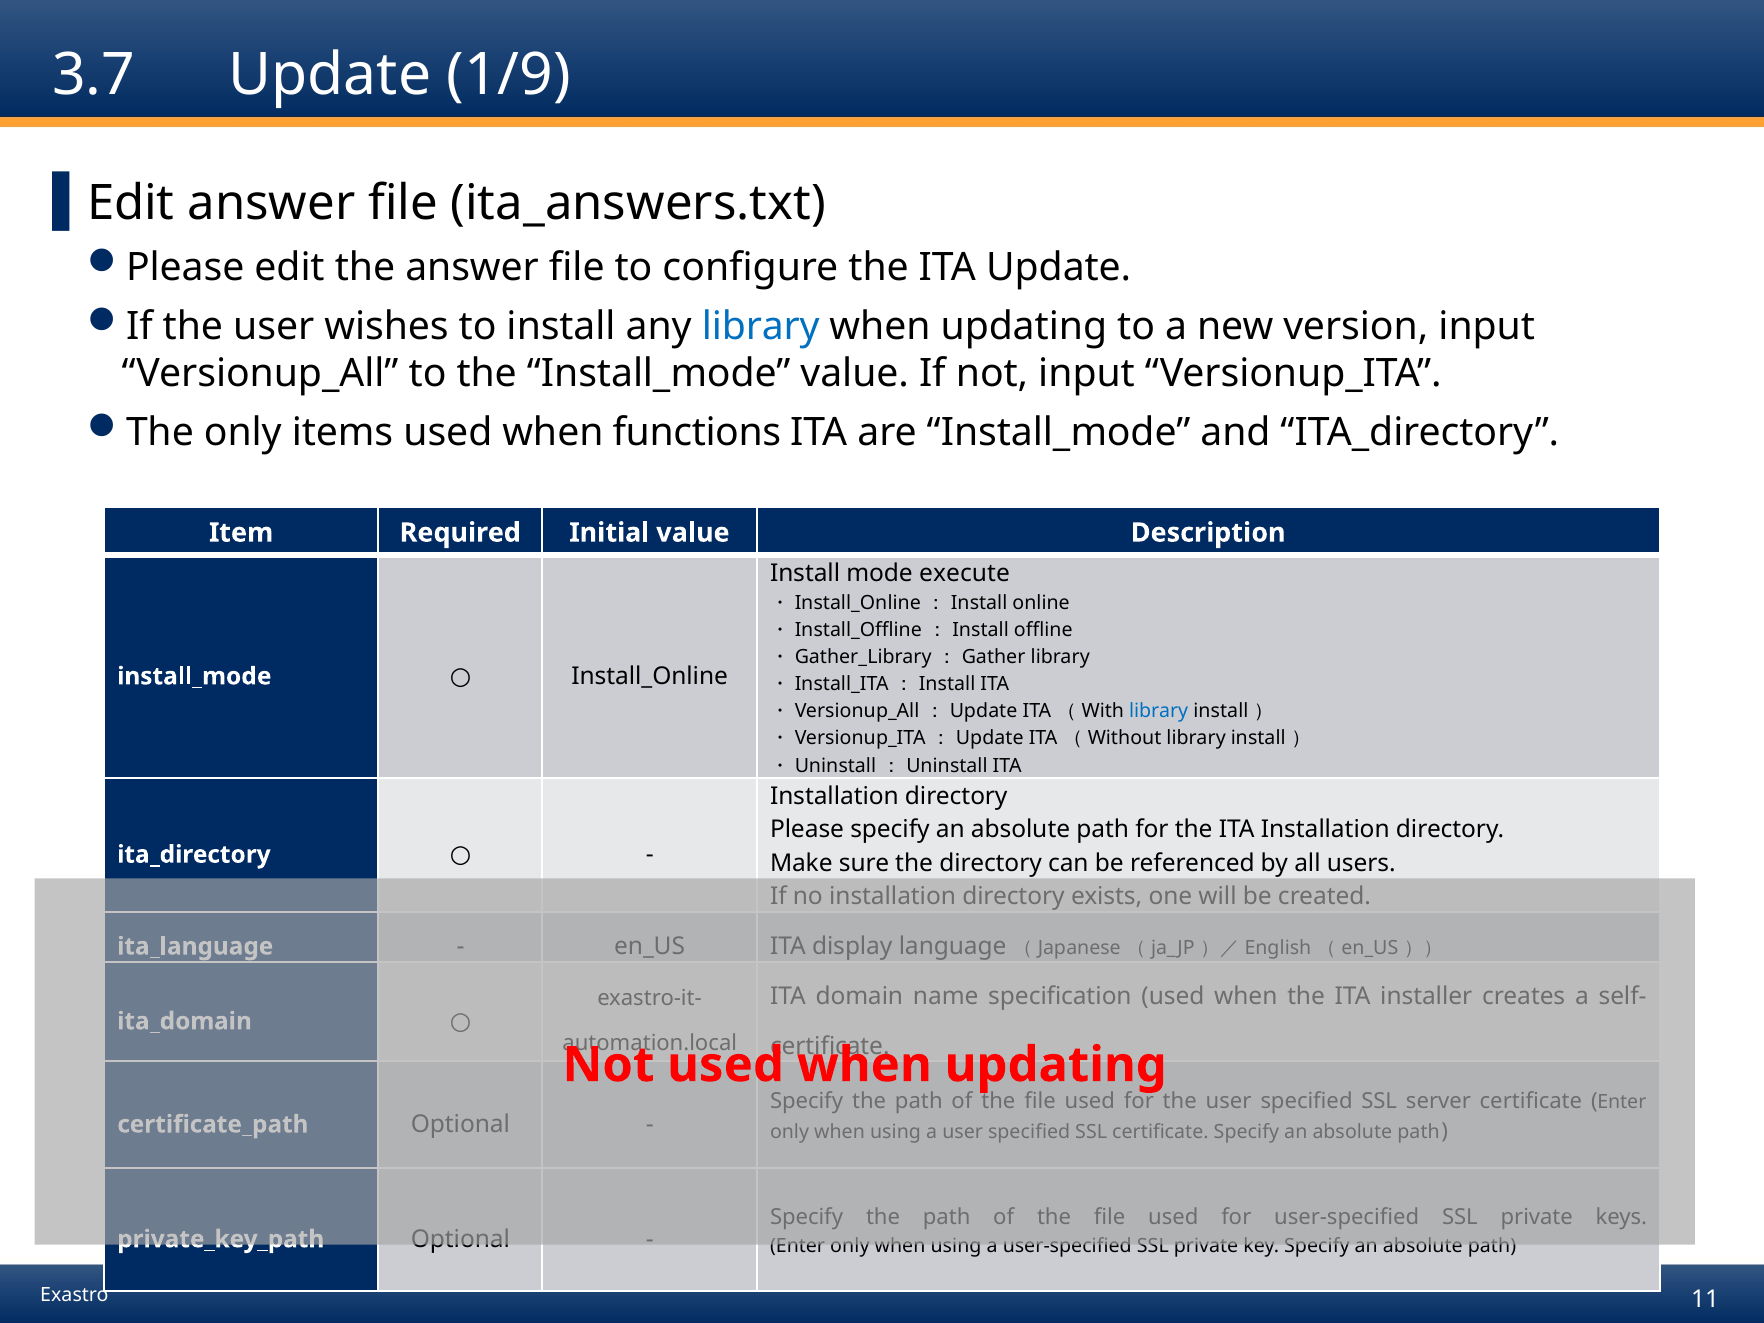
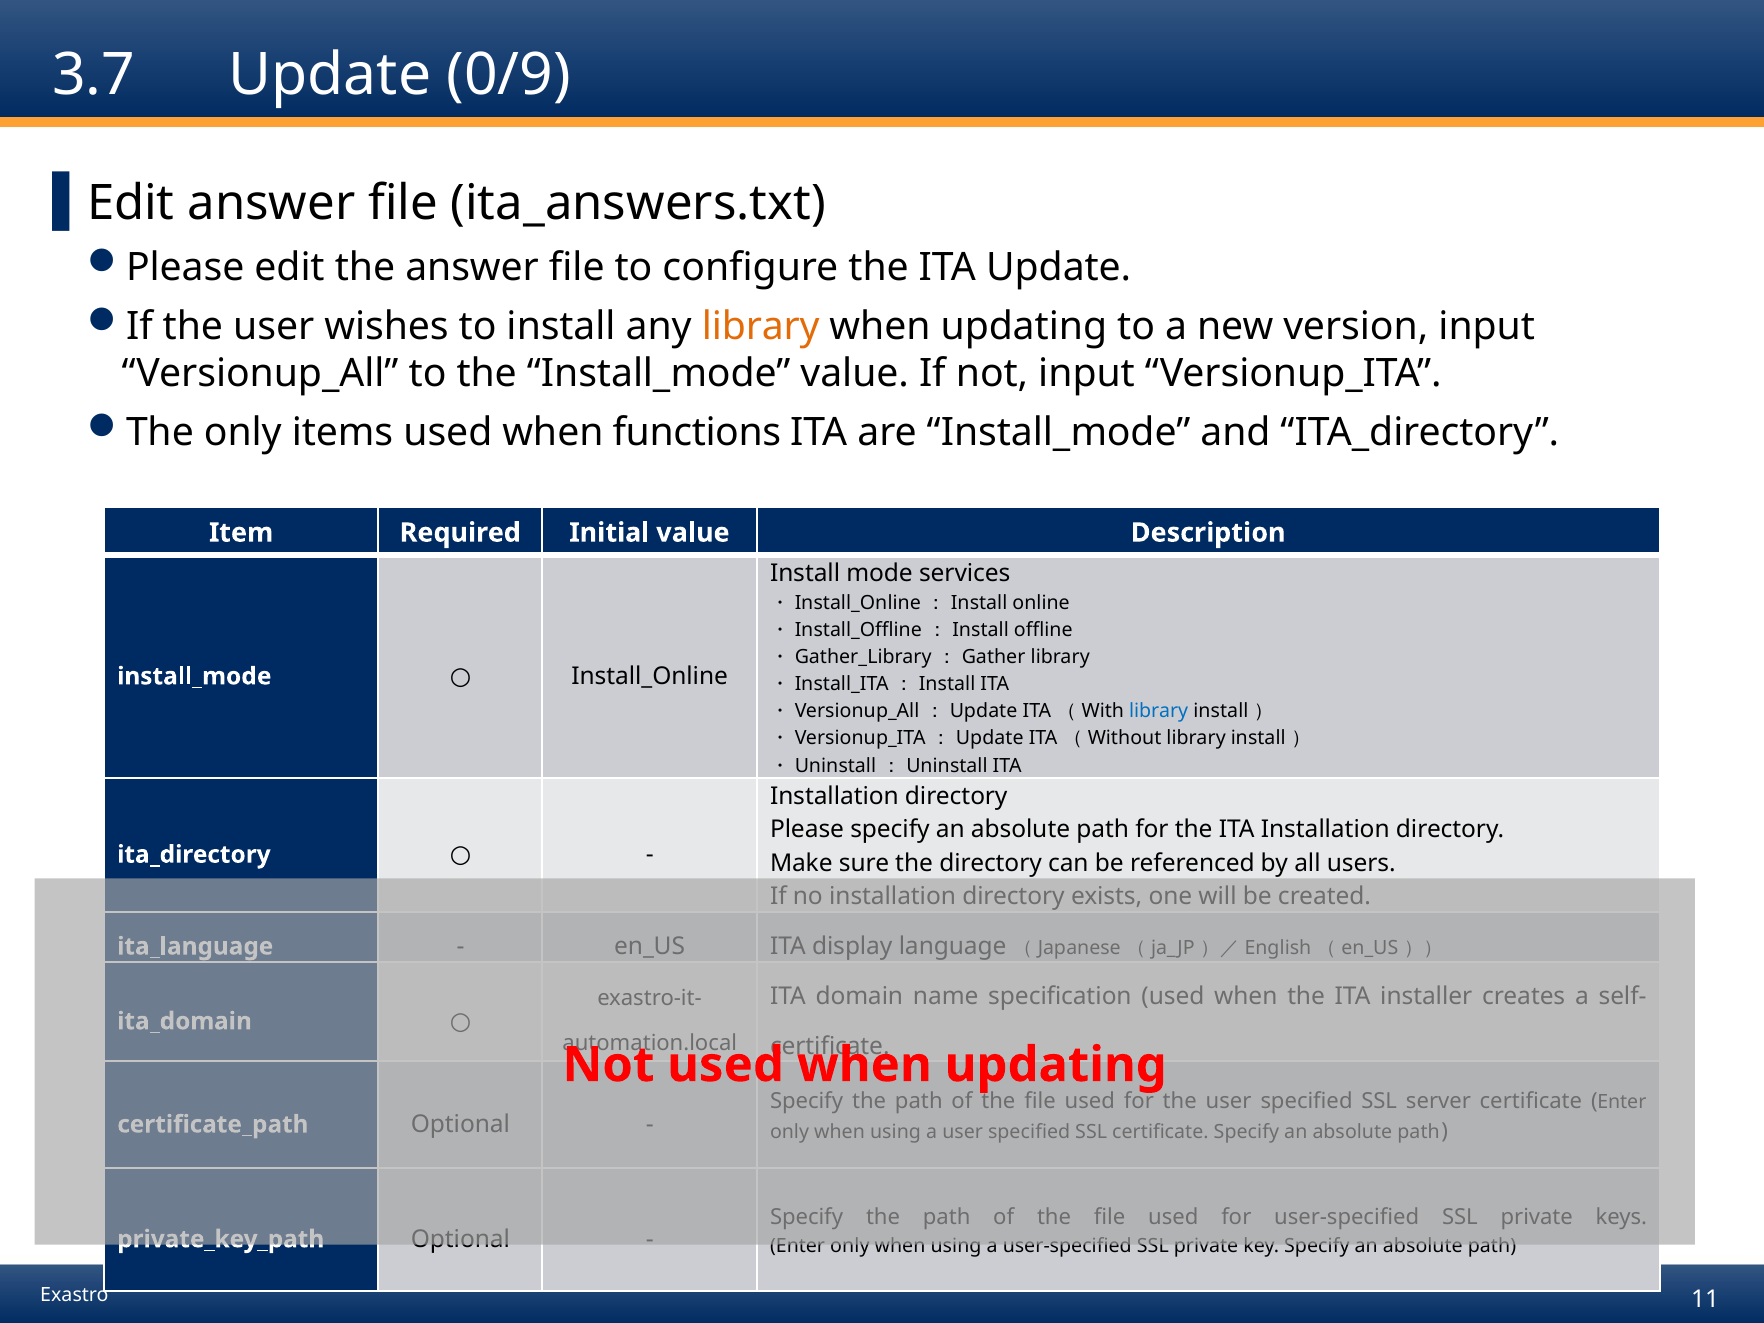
1/9: 1/9 -> 0/9
library at (761, 327) colour: blue -> orange
execute: execute -> services
